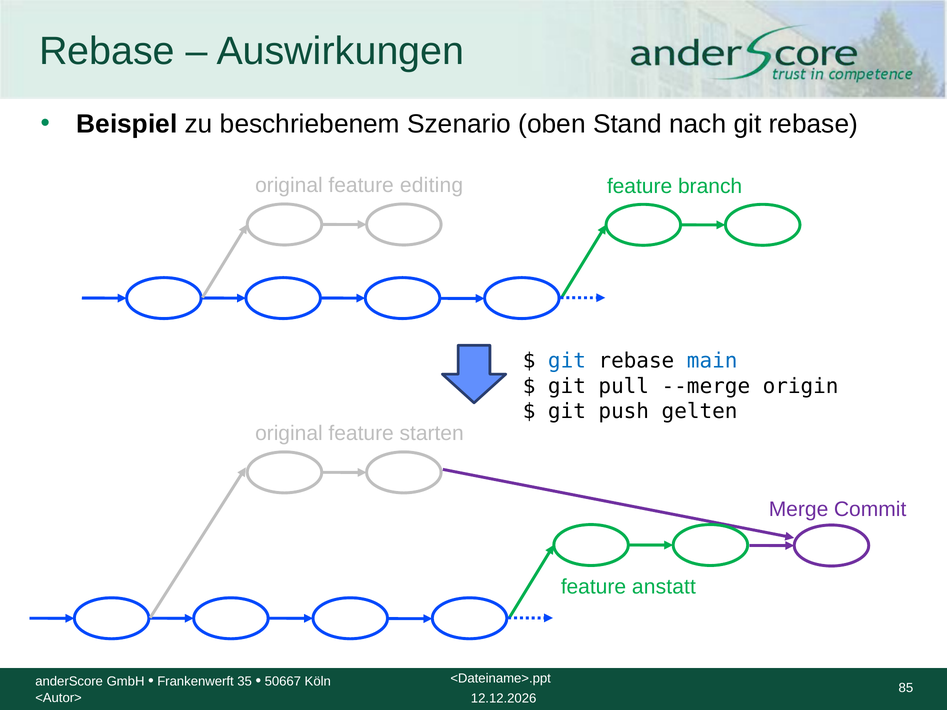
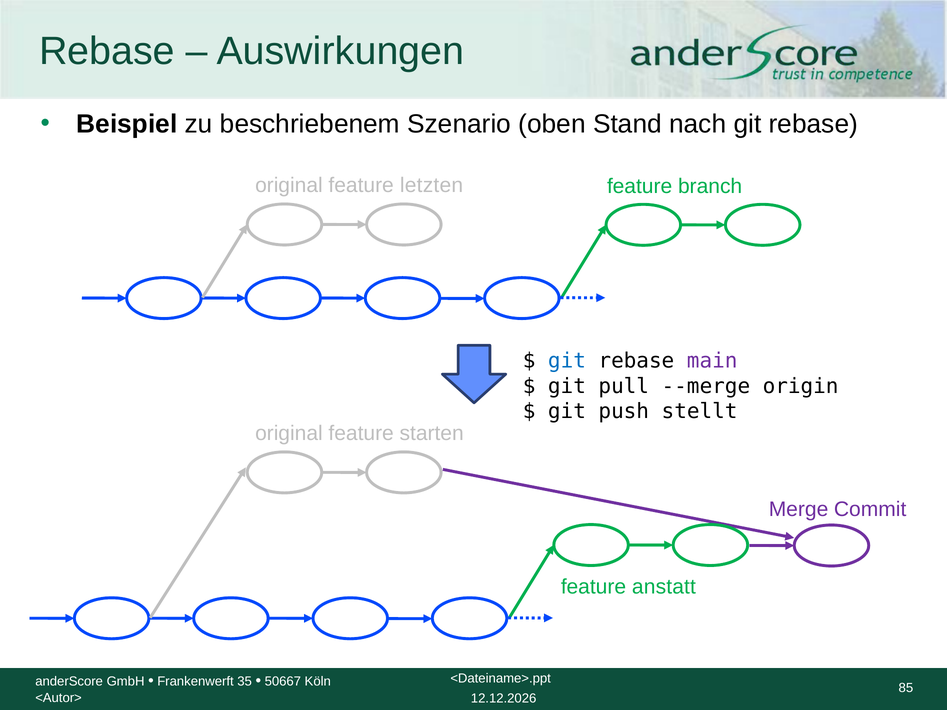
editing: editing -> letzten
main colour: blue -> purple
gelten: gelten -> stellt
